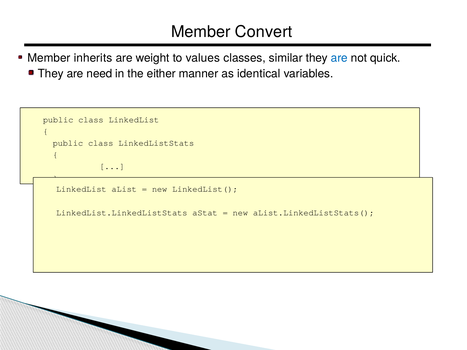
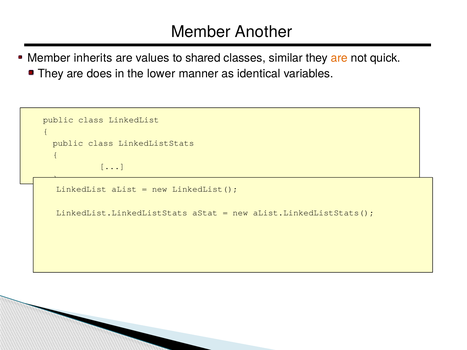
Convert: Convert -> Another
weight: weight -> values
values: values -> shared
are at (339, 58) colour: blue -> orange
need: need -> does
either: either -> lower
